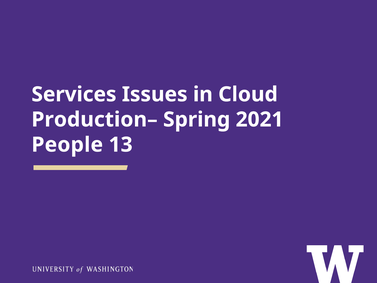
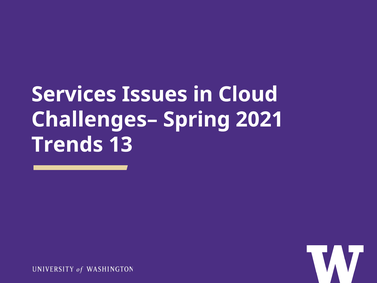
Production–: Production– -> Challenges–
People: People -> Trends
